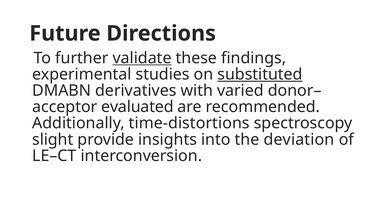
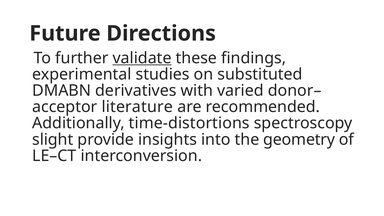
substituted underline: present -> none
evaluated: evaluated -> literature
deviation: deviation -> geometry
